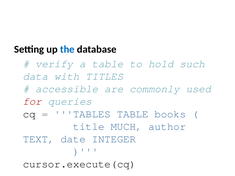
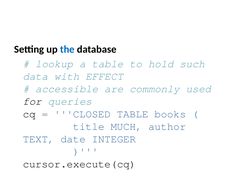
verify: verify -> lookup
TITLES: TITLES -> EFFECT
for colour: red -> black
TABLES: TABLES -> CLOSED
